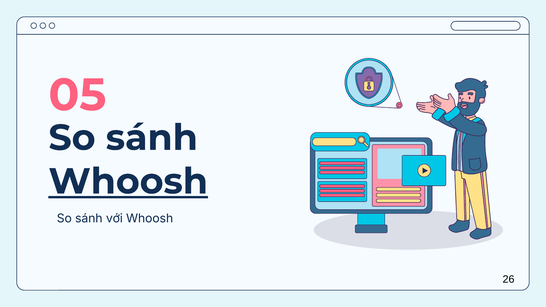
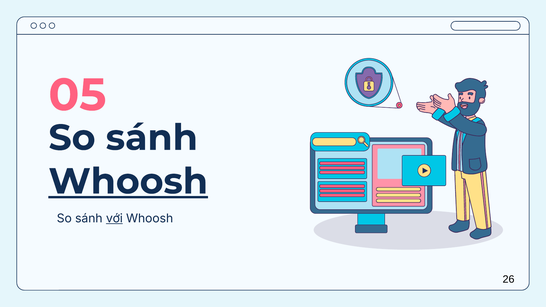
với underline: none -> present
